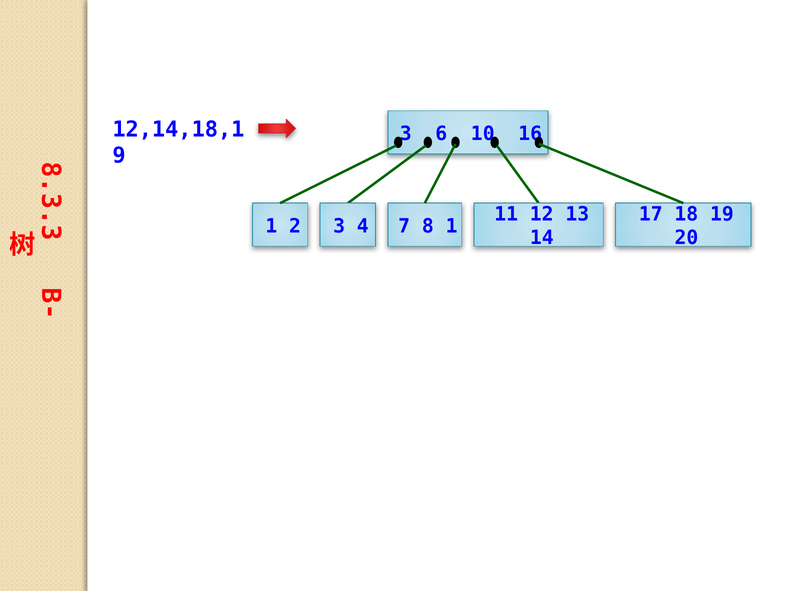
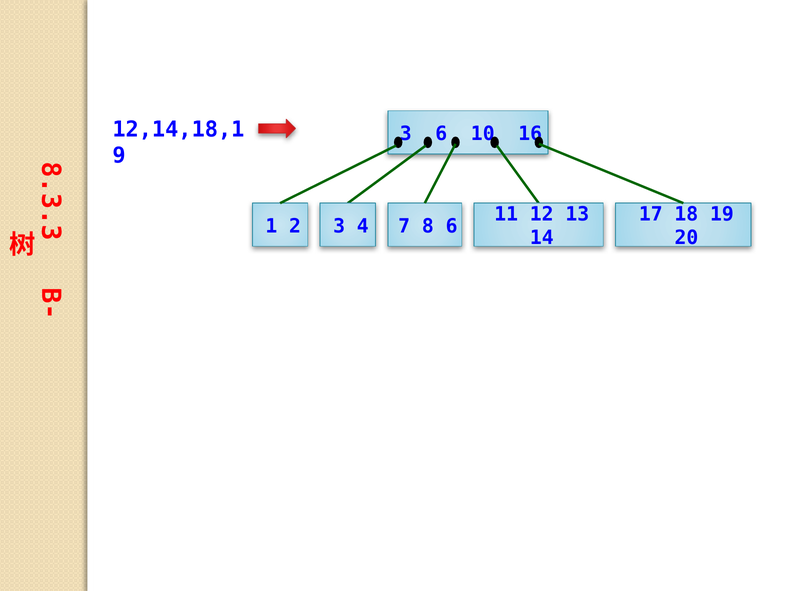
8 1: 1 -> 6
